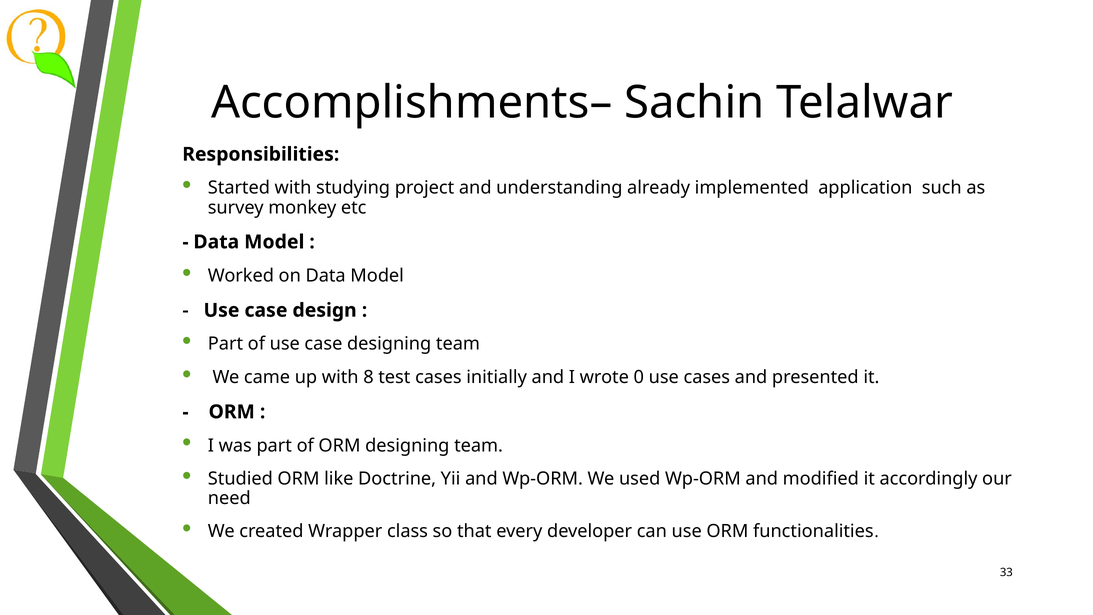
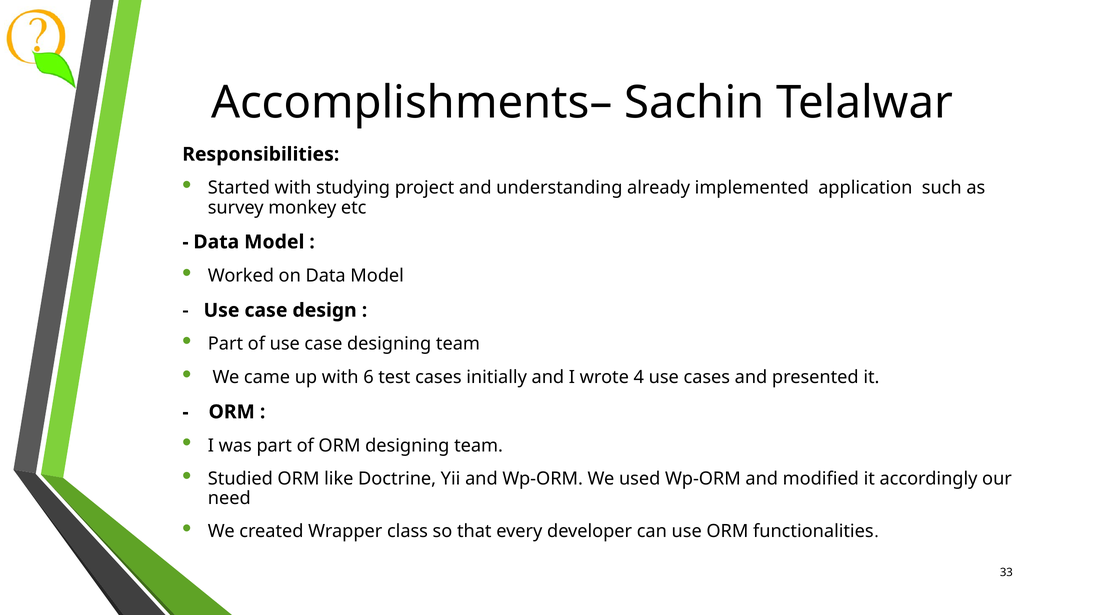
8: 8 -> 6
0: 0 -> 4
